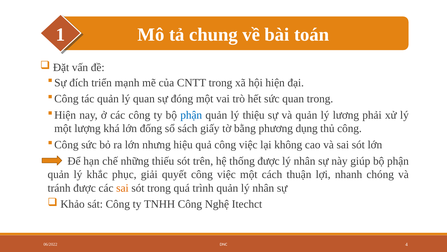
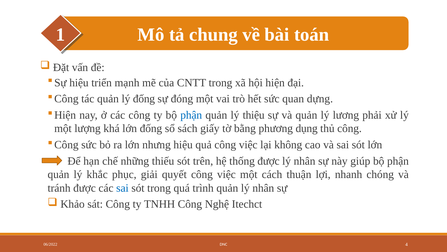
đích at (79, 83): đích -> hiệu
lý quan: quan -> đống
quan trong: trong -> dựng
sai at (122, 188) colour: orange -> blue
